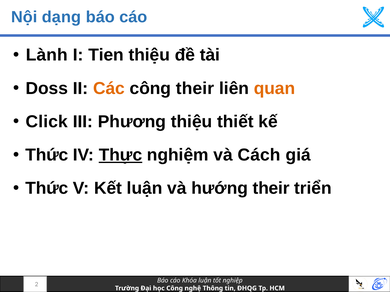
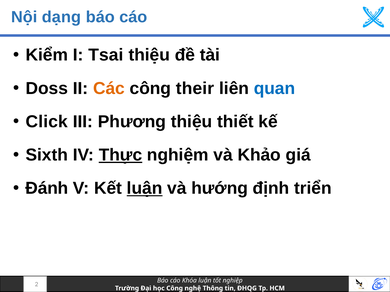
Lành: Lành -> Kiểm
Tien: Tien -> Tsai
quan colour: orange -> blue
Thức at (47, 155): Thức -> Sixth
Cách: Cách -> Khảo
Thức at (47, 189): Thức -> Đánh
luận at (145, 189) underline: none -> present
hướng their: their -> định
